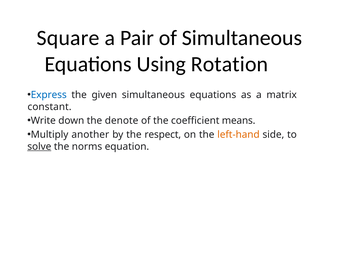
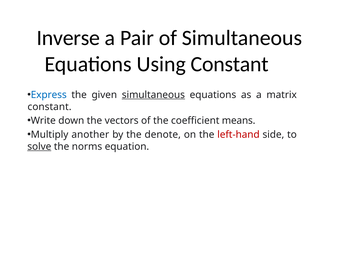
Square: Square -> Inverse
Using Rotation: Rotation -> Constant
simultaneous at (153, 95) underline: none -> present
denote: denote -> vectors
respect: respect -> denote
left-hand colour: orange -> red
